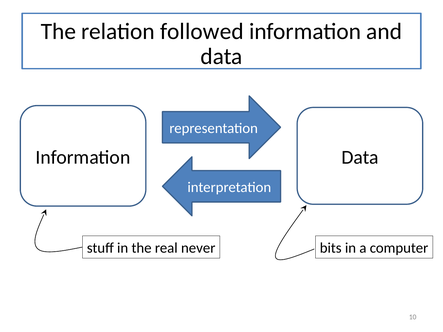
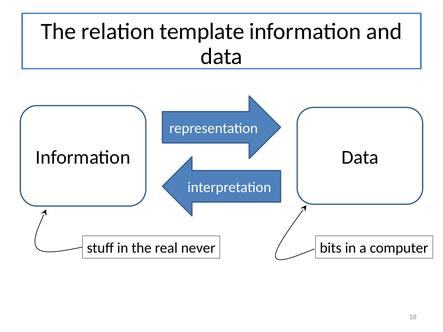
followed: followed -> template
